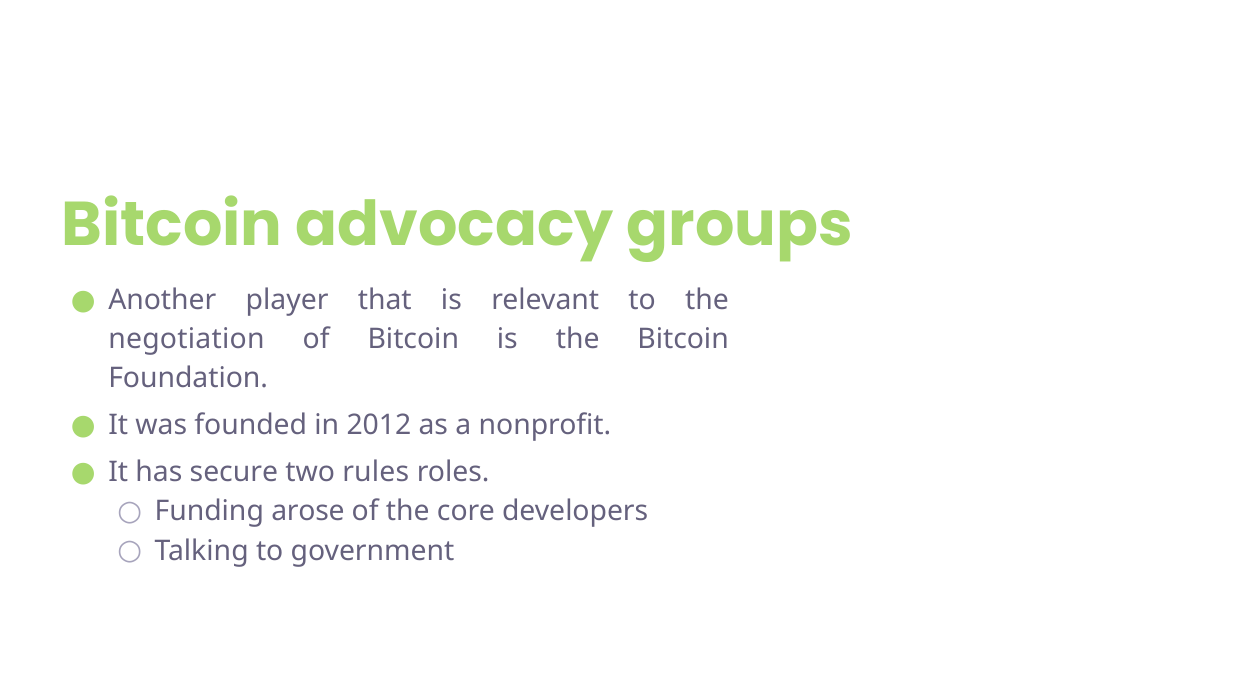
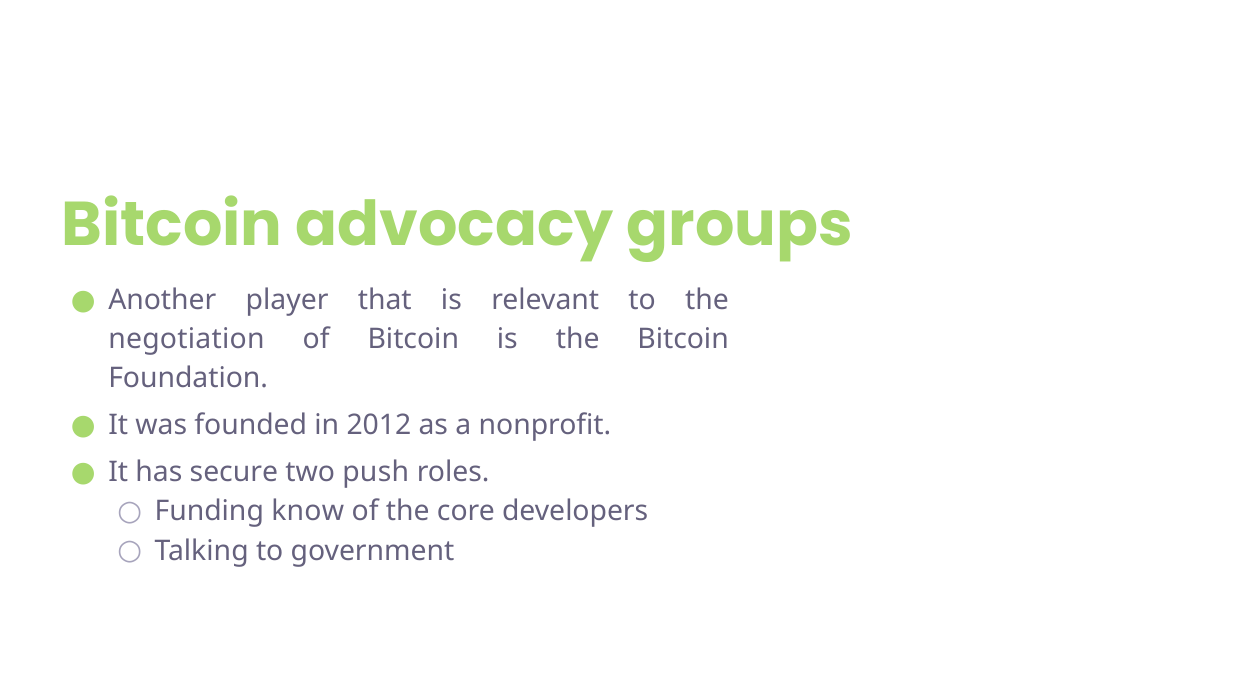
rules: rules -> push
arose: arose -> know
